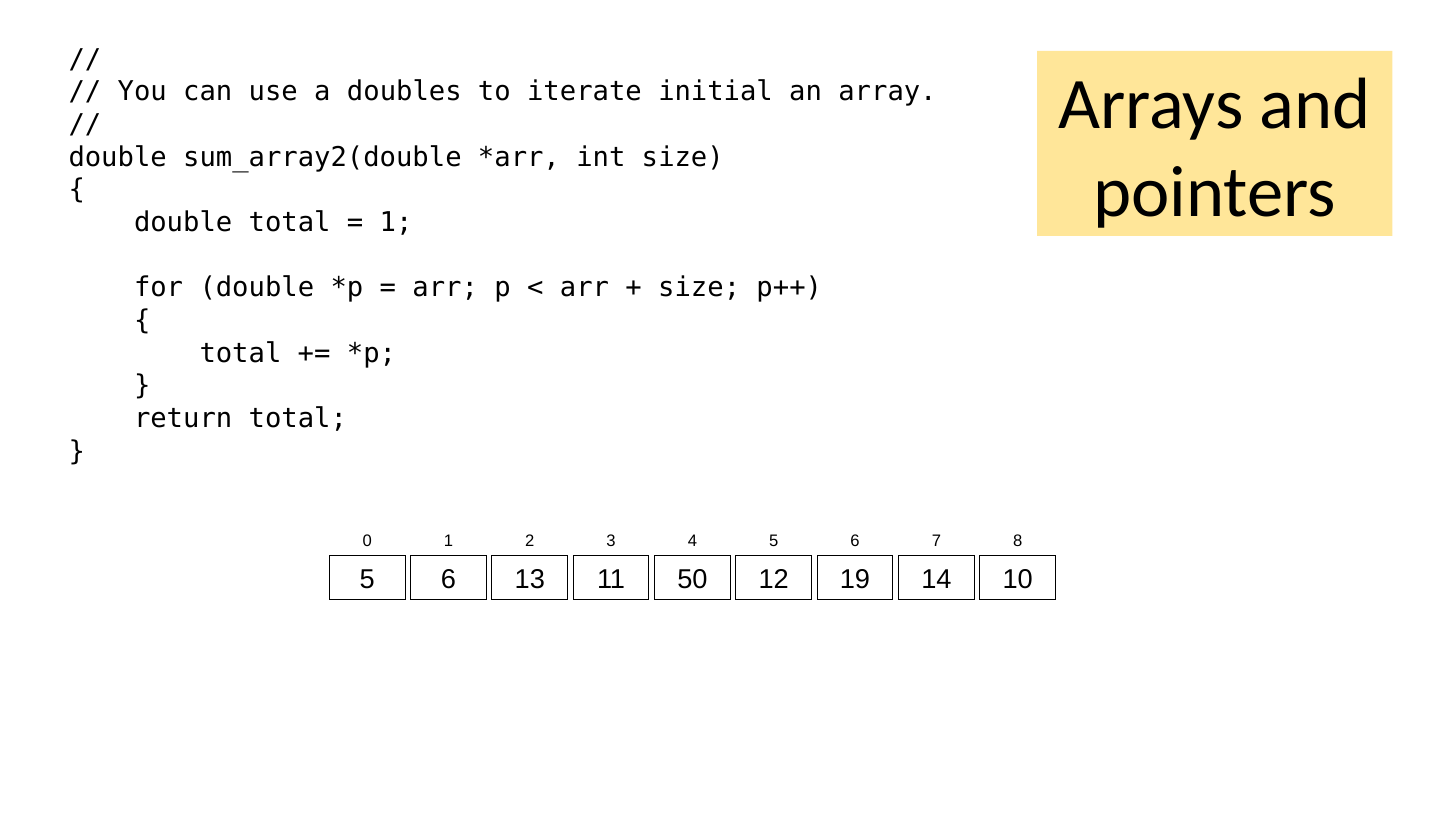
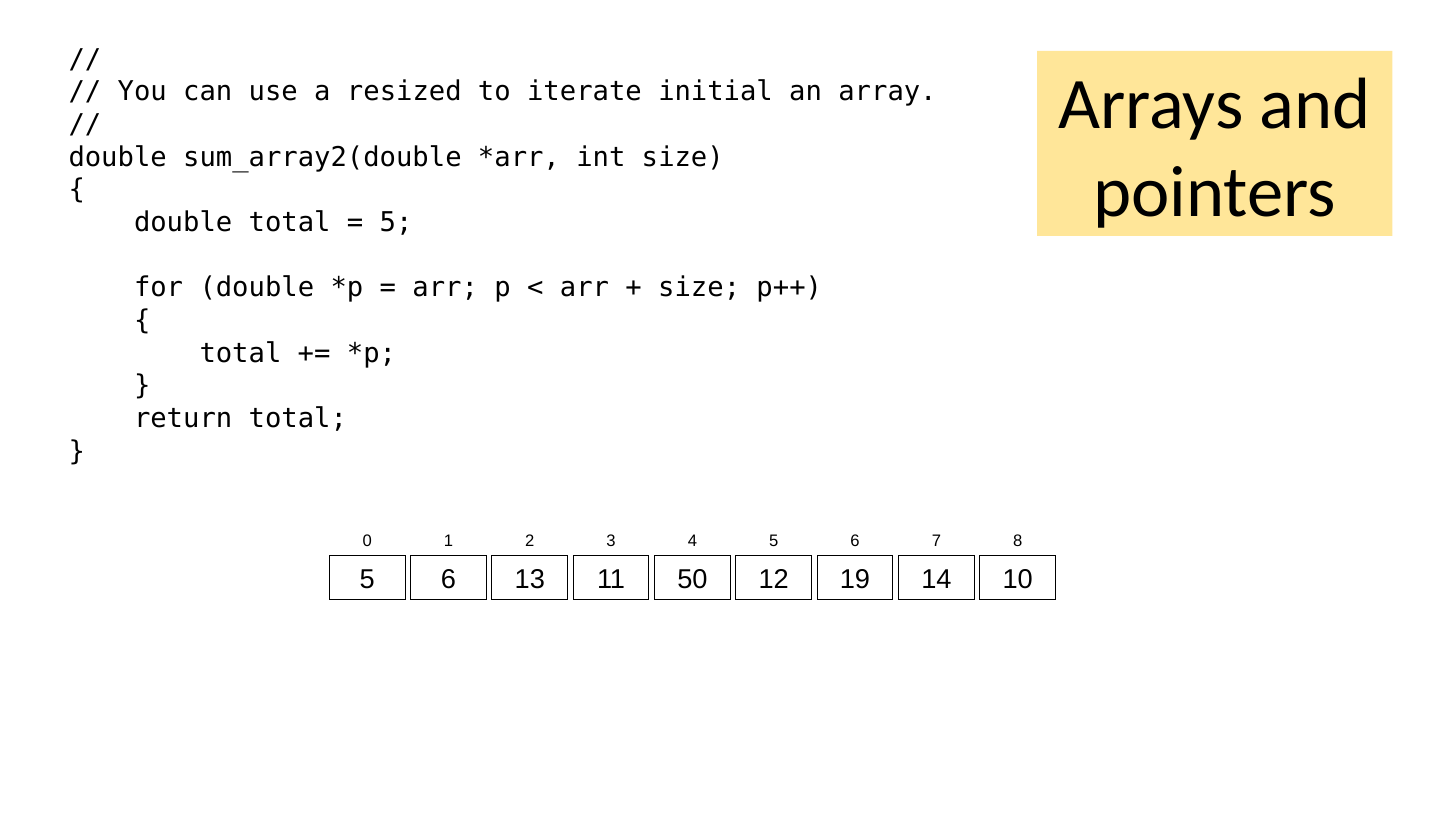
doubles: doubles -> resized
1 at (396, 222): 1 -> 5
